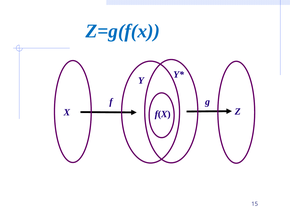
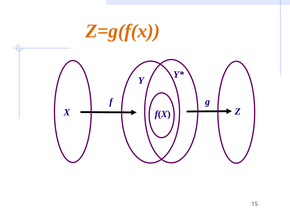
Z=g(f(x colour: blue -> orange
